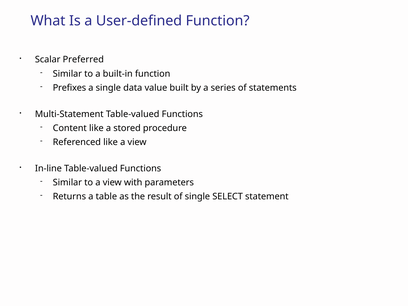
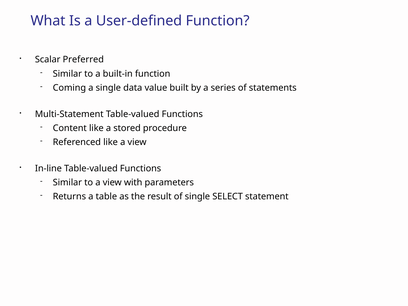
Prefixes: Prefixes -> Coming
